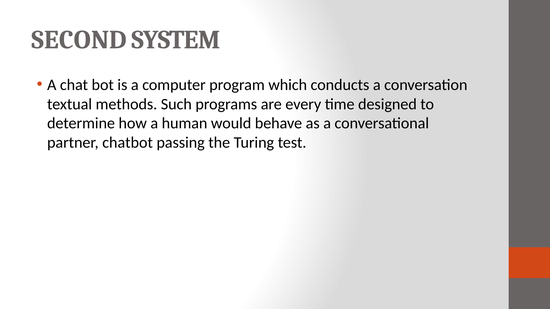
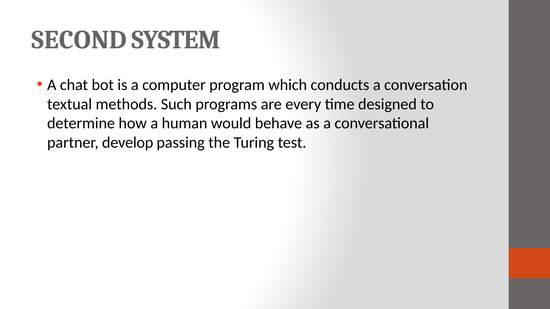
chatbot: chatbot -> develop
